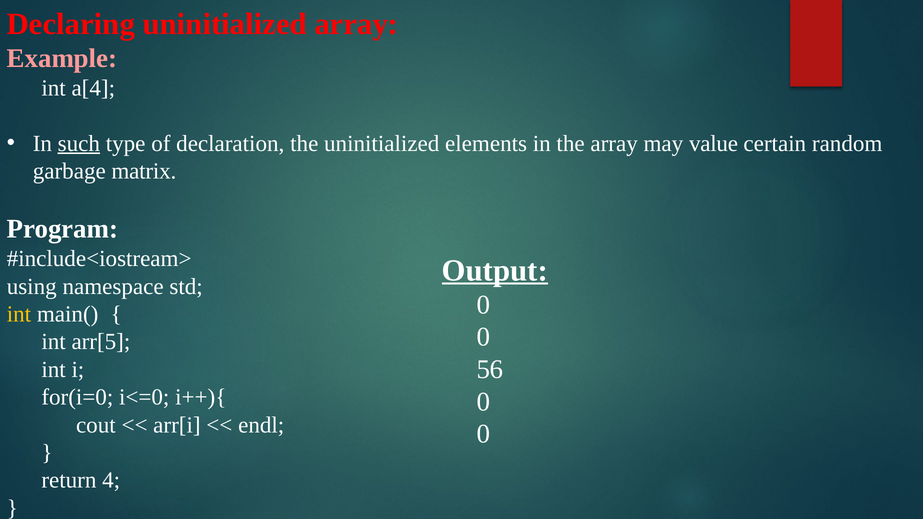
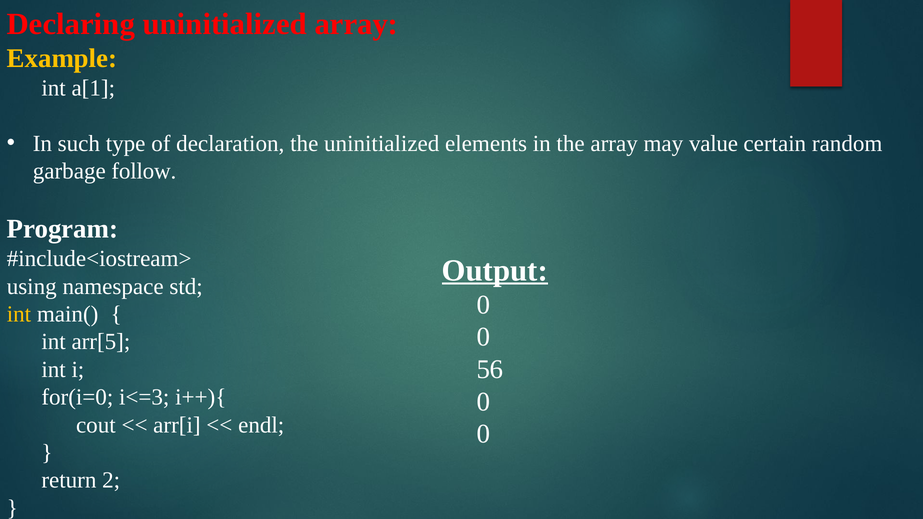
Example colour: pink -> yellow
a[4: a[4 -> a[1
such underline: present -> none
matrix: matrix -> follow
i<=0: i<=0 -> i<=3
4: 4 -> 2
